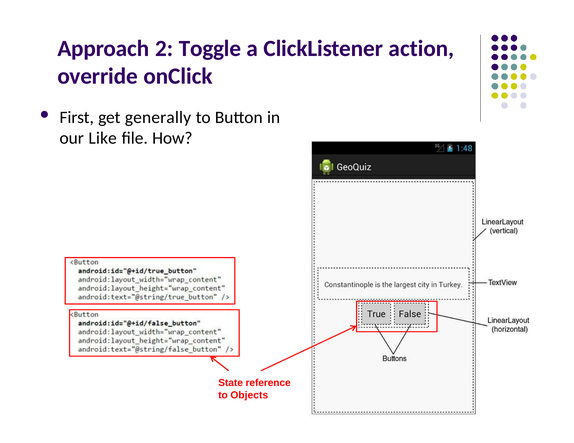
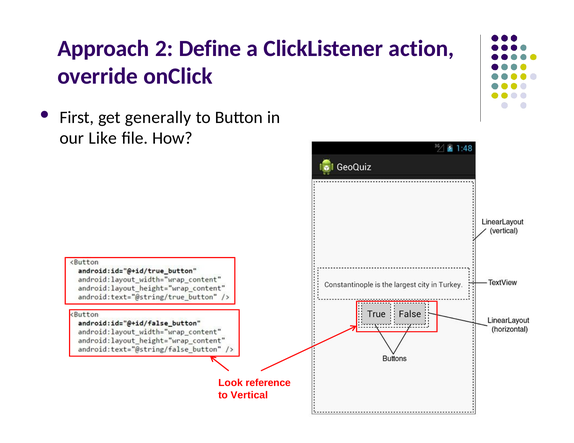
Toggle: Toggle -> Define
State: State -> Look
Objects: Objects -> Vertical
